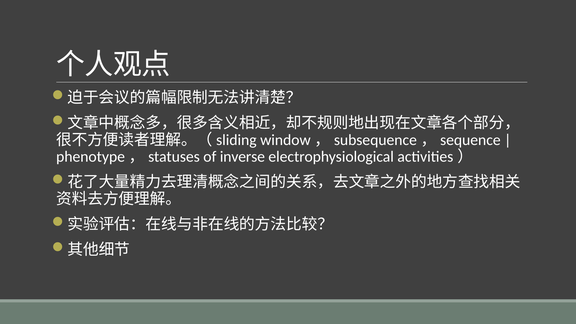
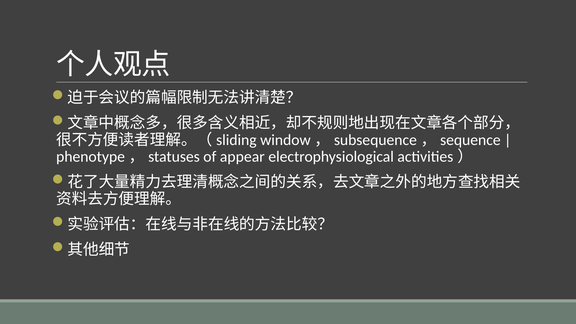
inverse: inverse -> appear
